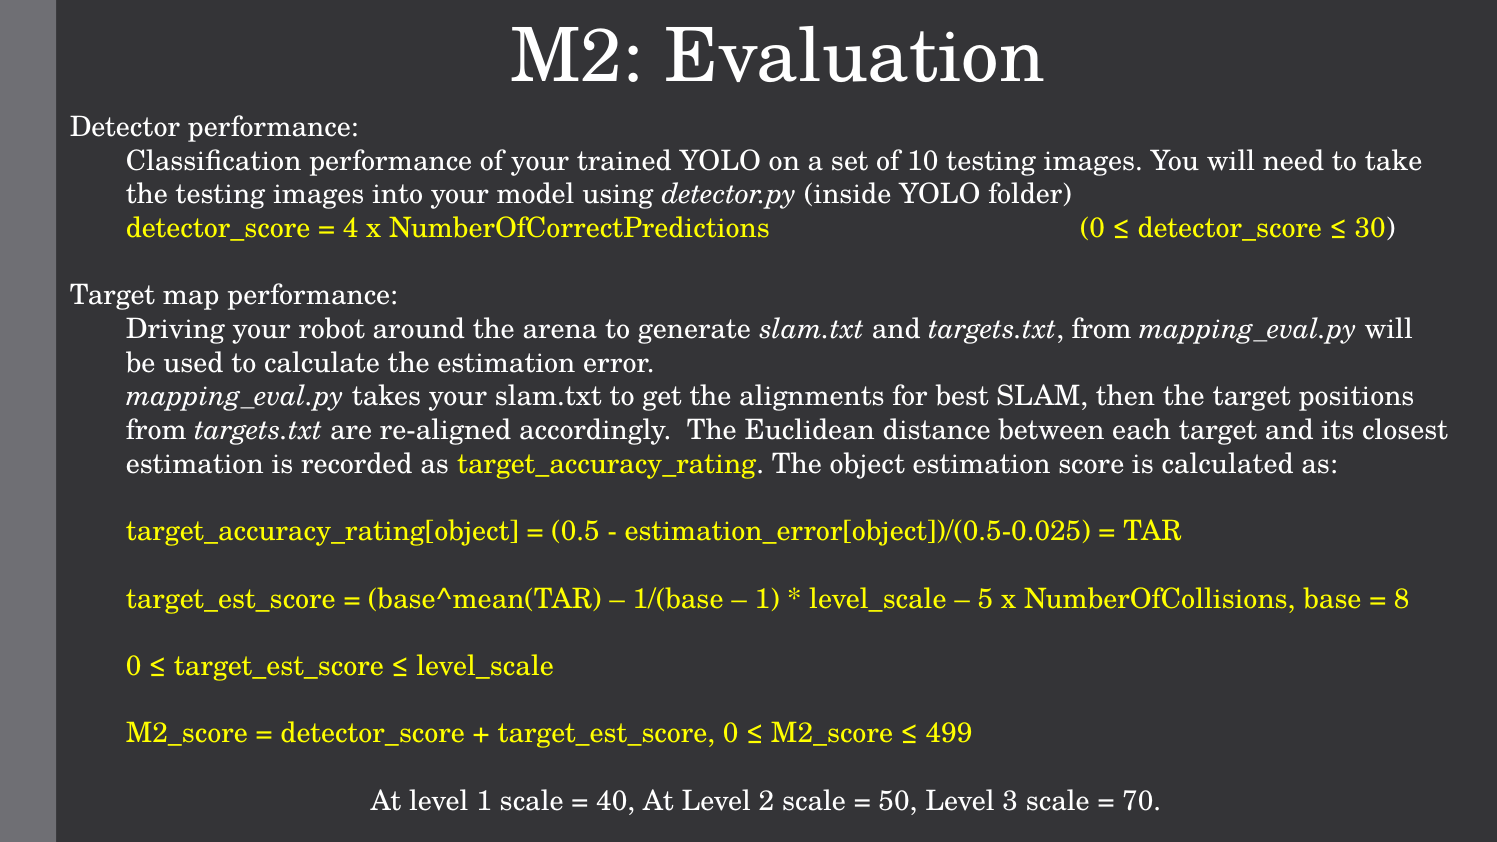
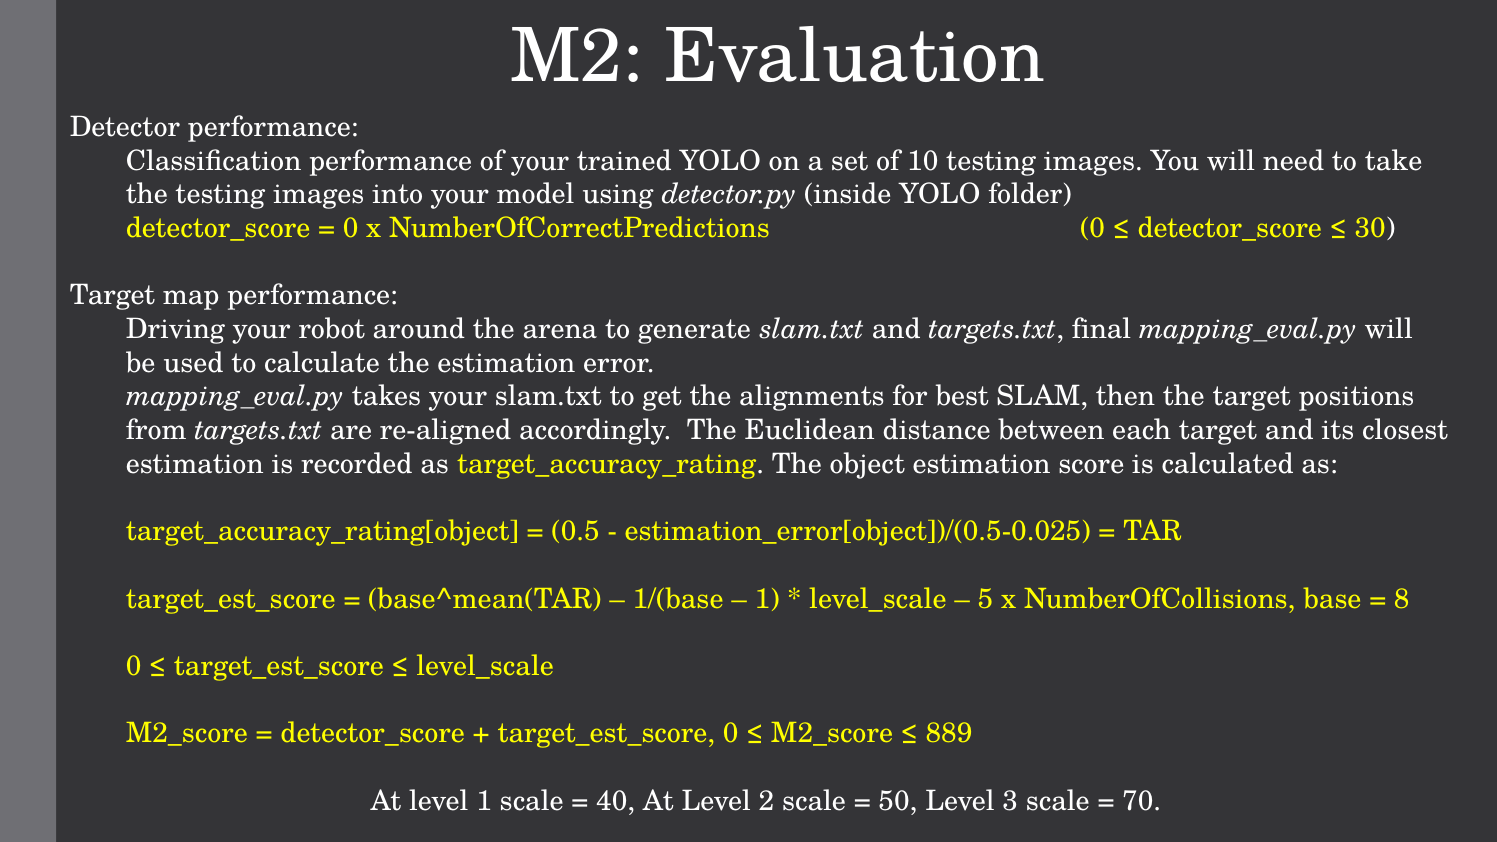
4 at (351, 228): 4 -> 0
targets.txt from: from -> final
499: 499 -> 889
